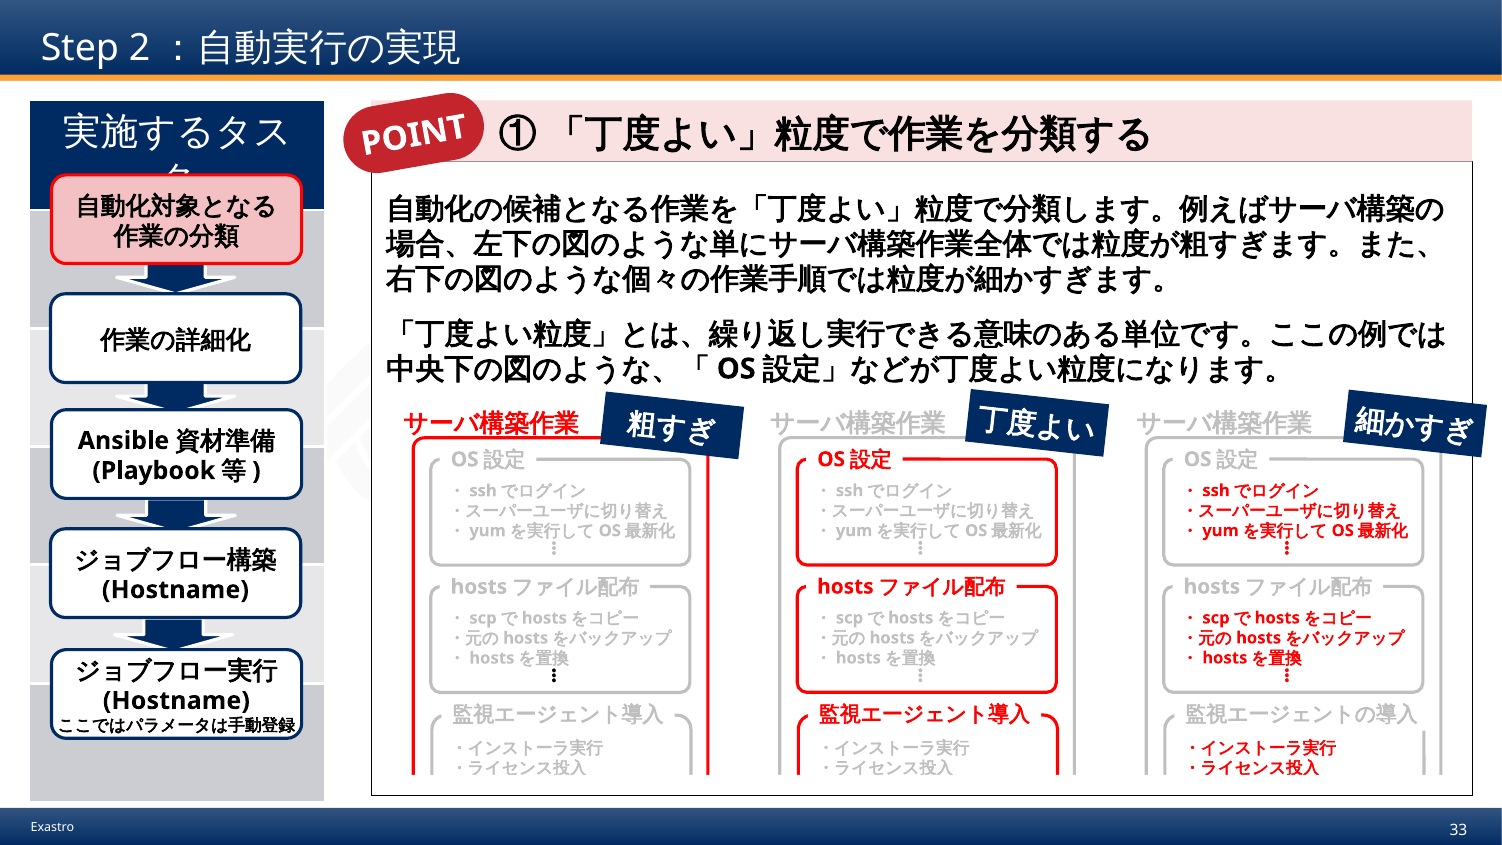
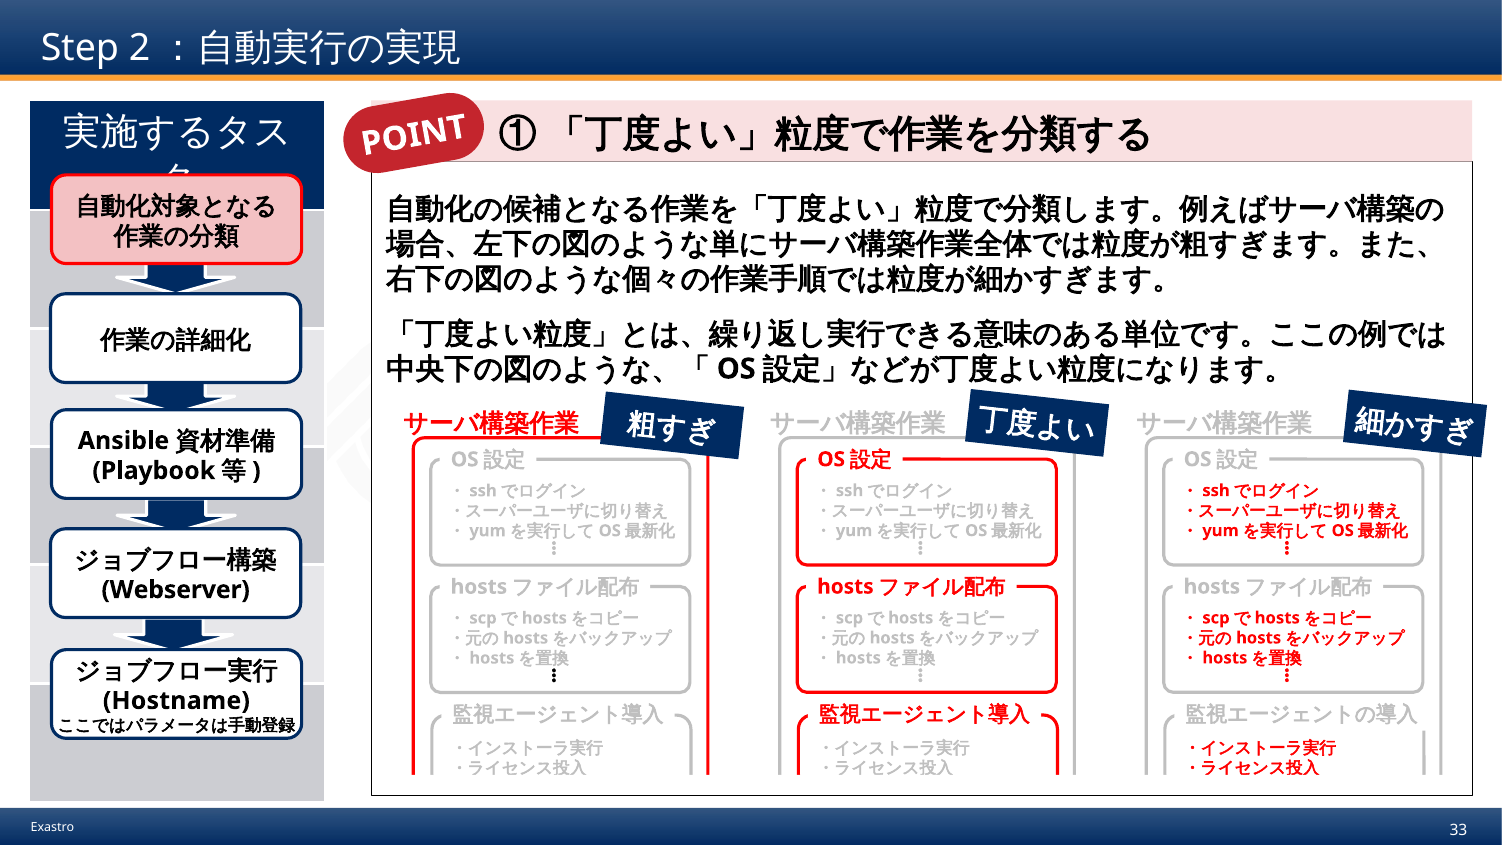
Hostname at (175, 590): Hostname -> Webserver
